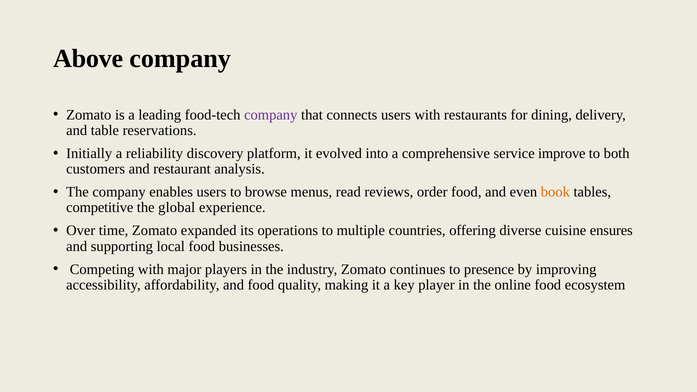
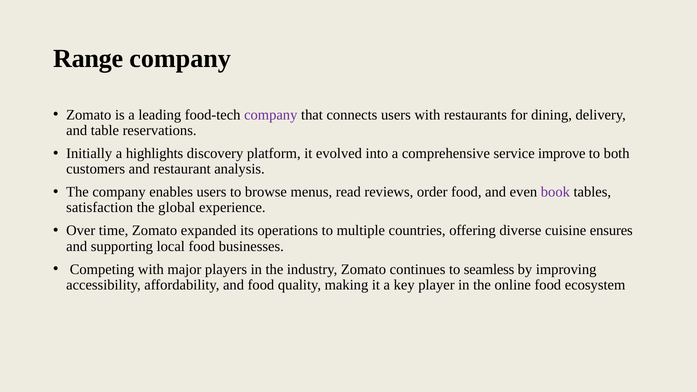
Above: Above -> Range
reliability: reliability -> highlights
book colour: orange -> purple
competitive: competitive -> satisfaction
presence: presence -> seamless
